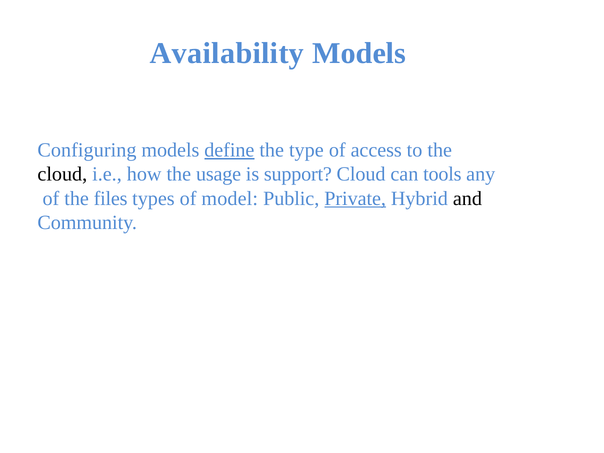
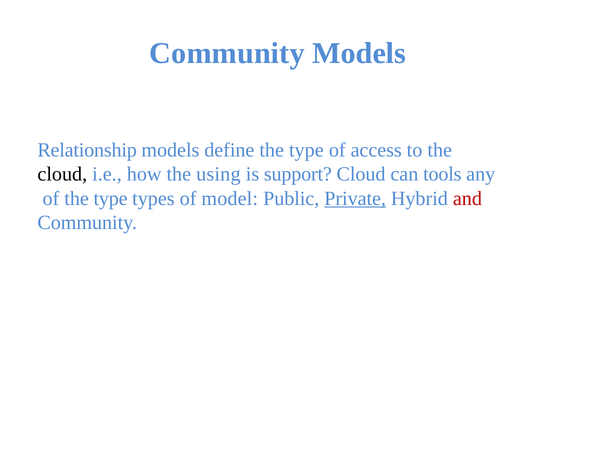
Availability at (227, 54): Availability -> Community
Configuring: Configuring -> Relationship
define underline: present -> none
usage: usage -> using
of the files: files -> type
and colour: black -> red
